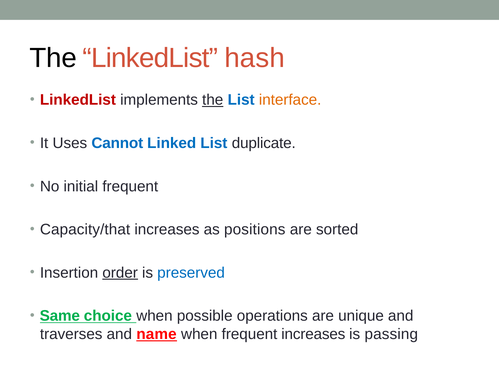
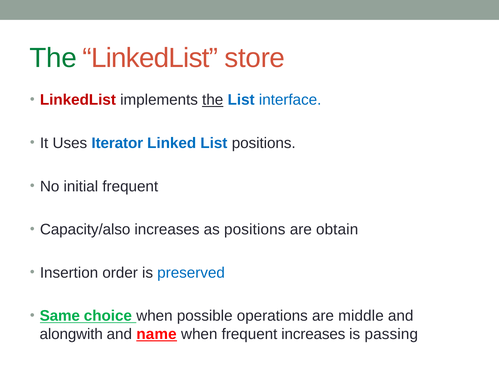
The at (53, 58) colour: black -> green
hash: hash -> store
interface colour: orange -> blue
Cannot: Cannot -> Iterator
List duplicate: duplicate -> positions
Capacity/that: Capacity/that -> Capacity/also
sorted: sorted -> obtain
order underline: present -> none
unique: unique -> middle
traverses: traverses -> alongwith
